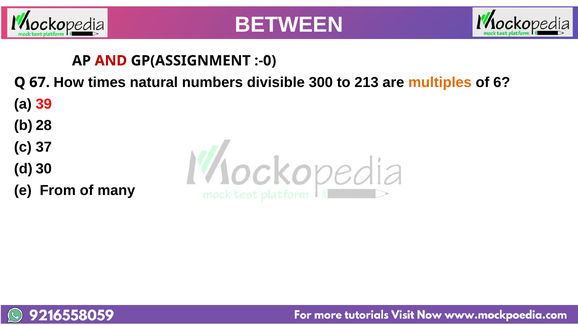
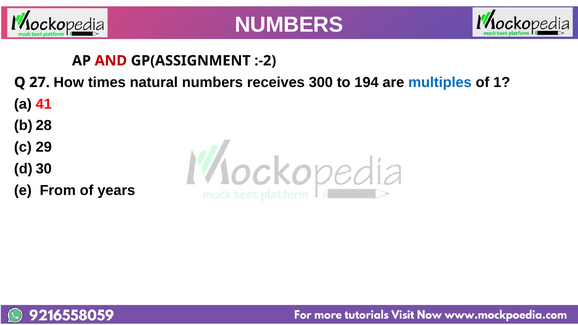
BETWEEN at (289, 25): BETWEEN -> NUMBERS
:-0: :-0 -> :-2
67: 67 -> 27
divisible: divisible -> receives
213: 213 -> 194
multiples colour: orange -> blue
6: 6 -> 1
39: 39 -> 41
37: 37 -> 29
many: many -> years
